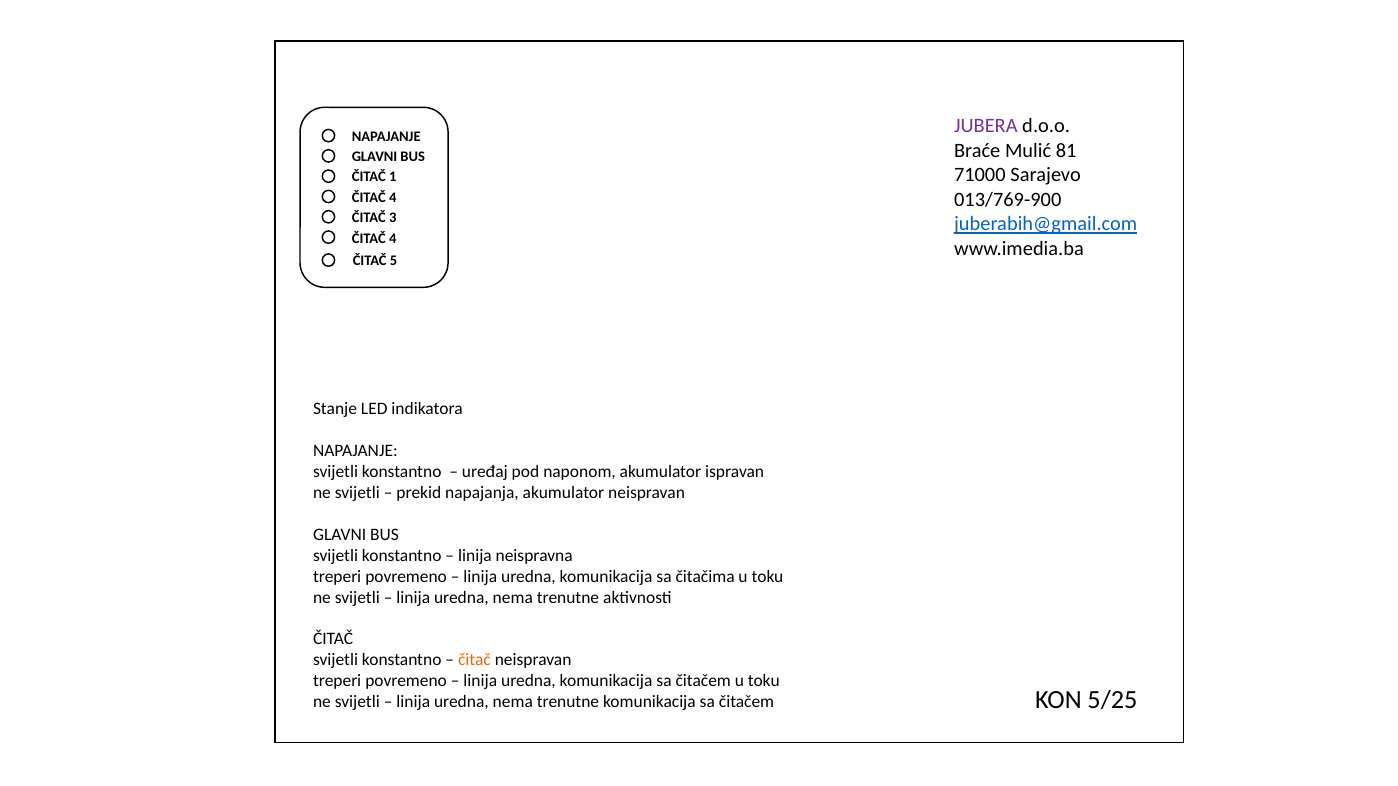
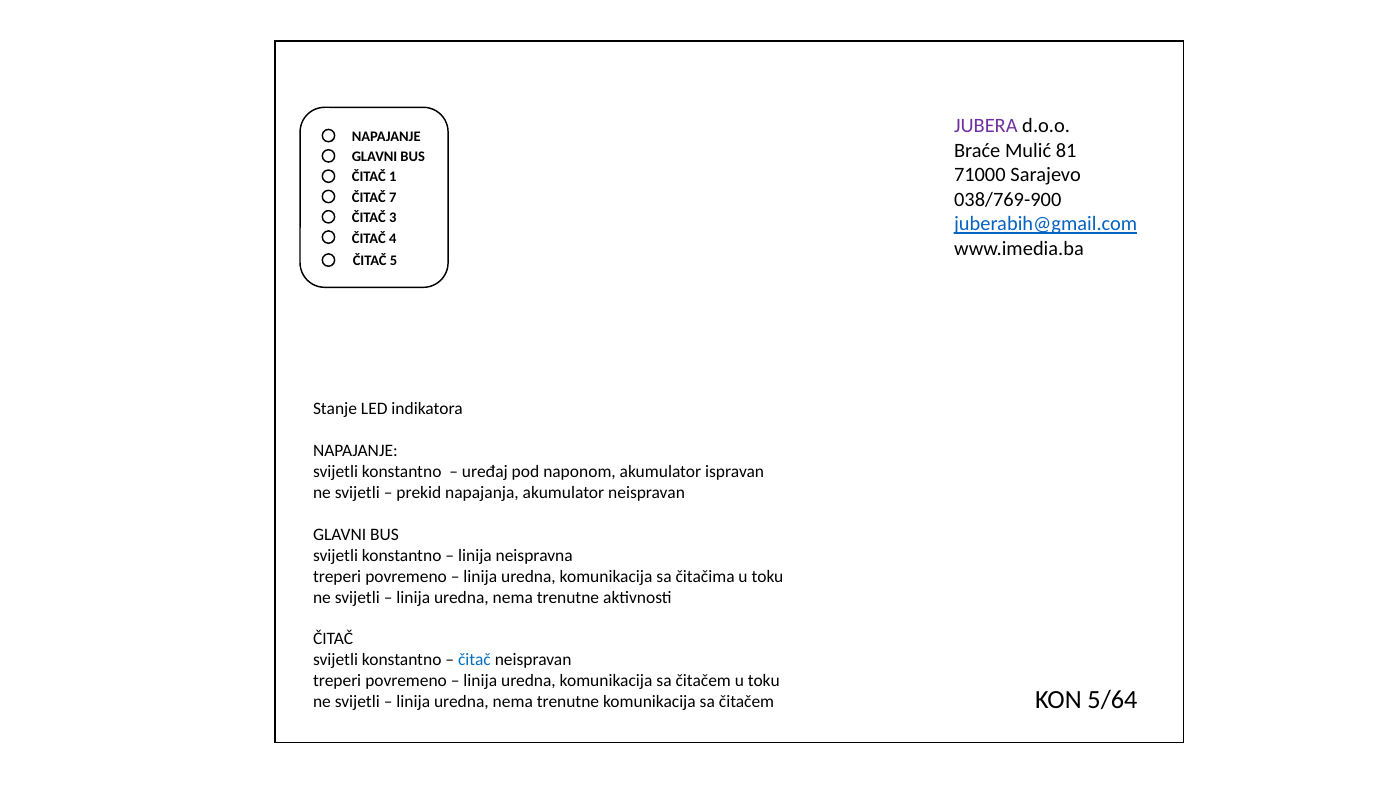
013/769-900: 013/769-900 -> 038/769-900
4 at (393, 197): 4 -> 7
čitač at (474, 660) colour: orange -> blue
5/25: 5/25 -> 5/64
